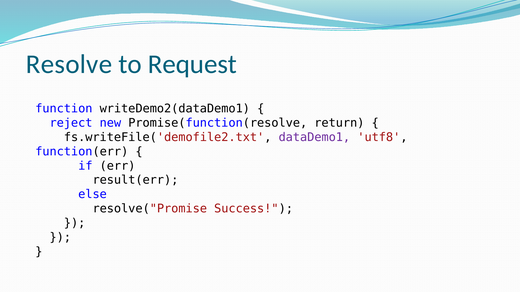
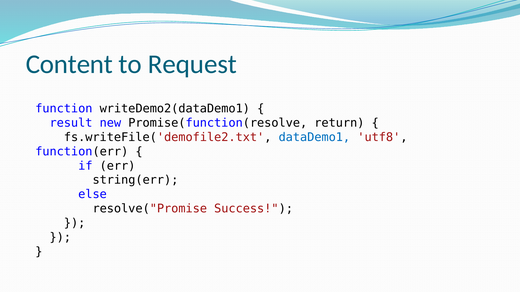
Resolve: Resolve -> Content
reject: reject -> result
dataDemo1 colour: purple -> blue
result(err: result(err -> string(err
